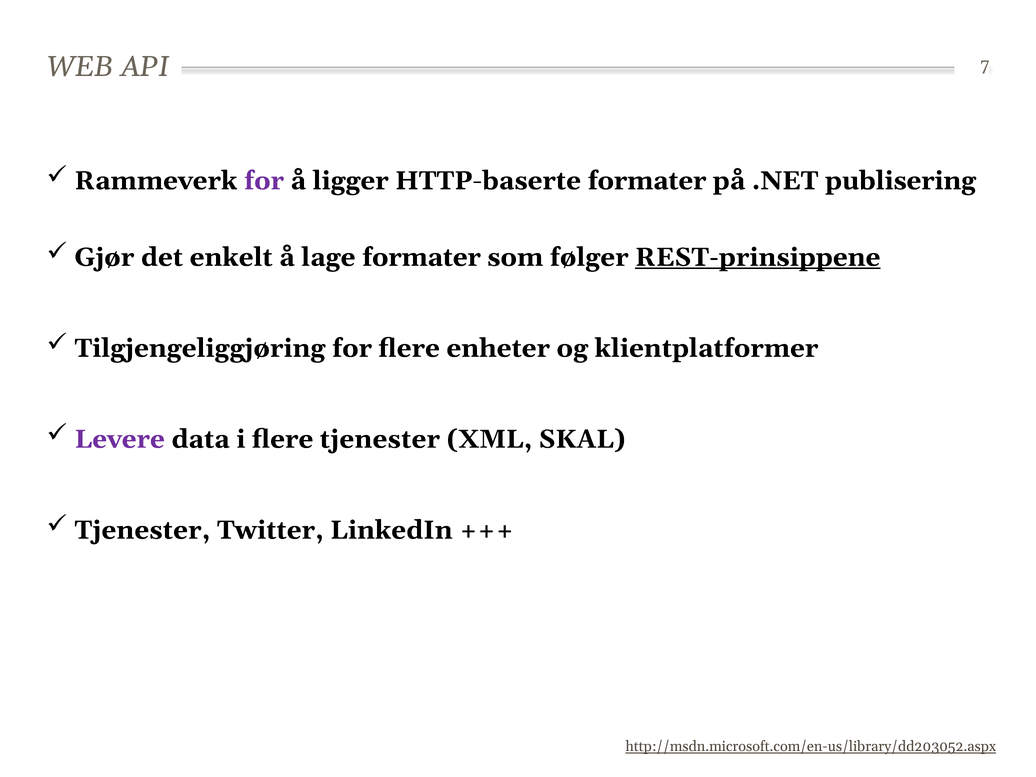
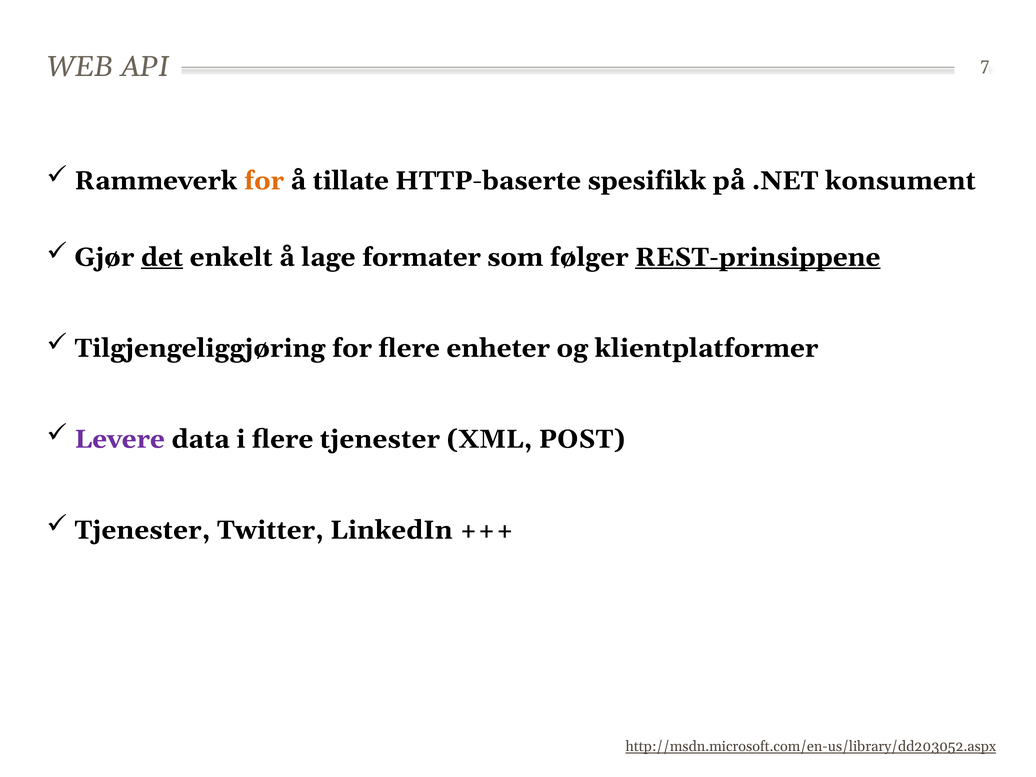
for at (264, 181) colour: purple -> orange
ligger: ligger -> tillate
HTTP-baserte formater: formater -> spesifikk
publisering: publisering -> konsument
det underline: none -> present
SKAL: SKAL -> POST
